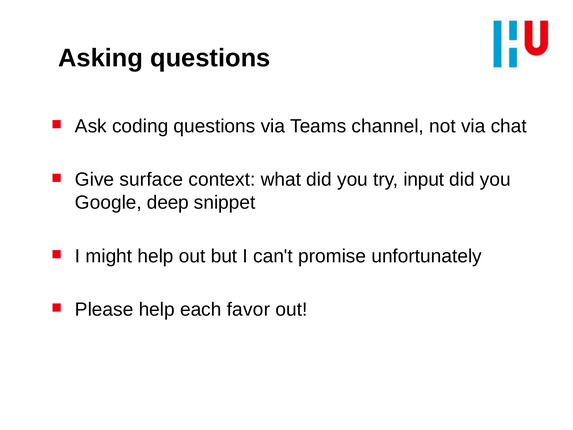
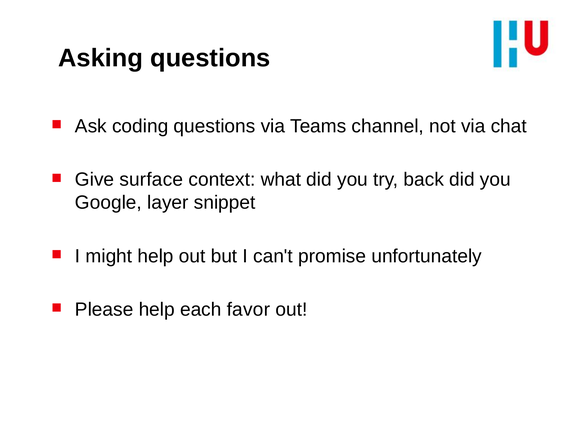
input: input -> back
deep: deep -> layer
